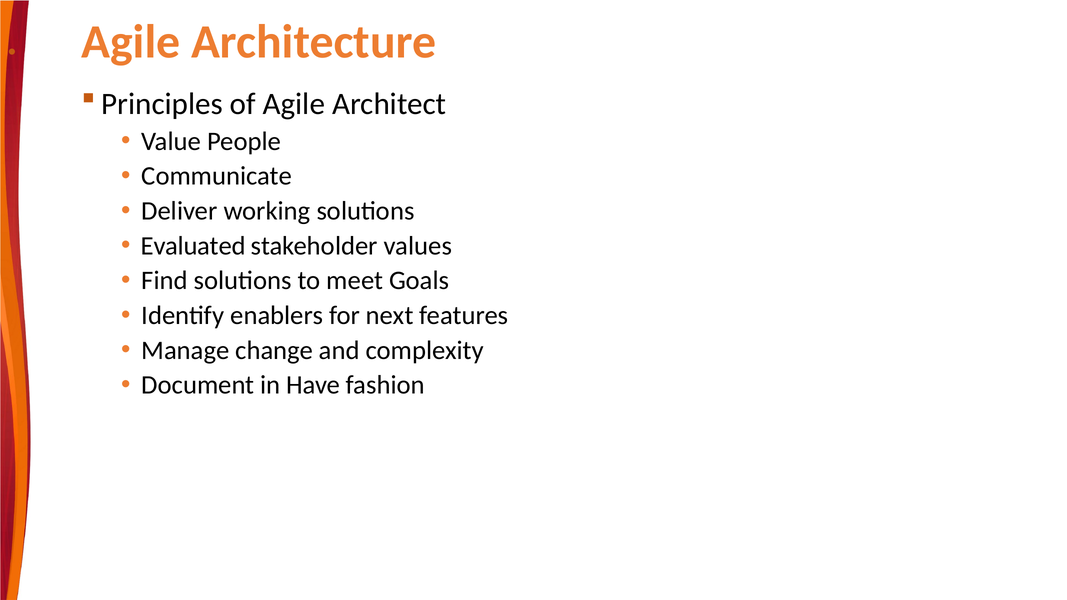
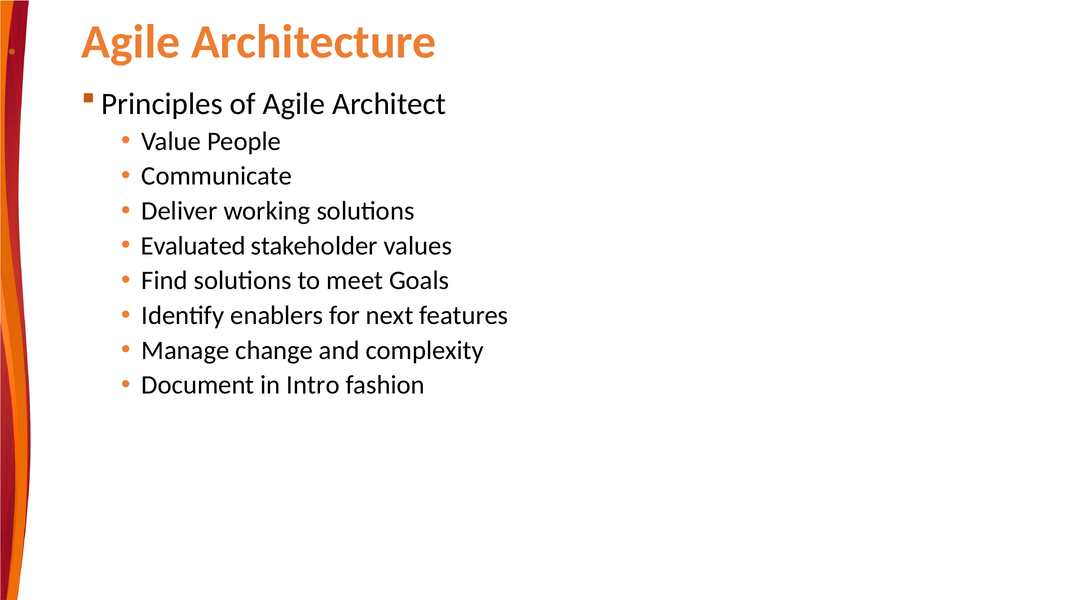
Have: Have -> Intro
